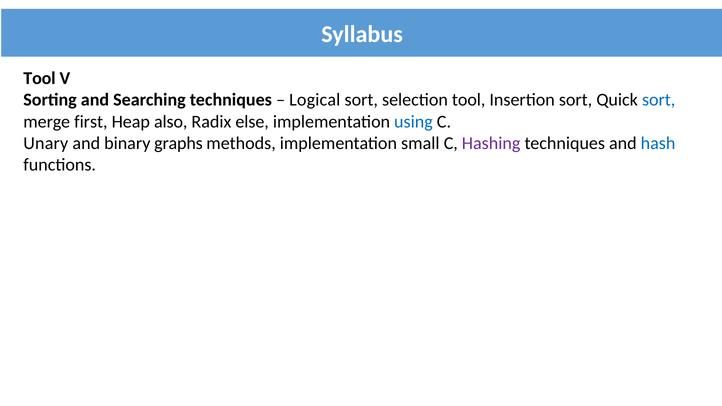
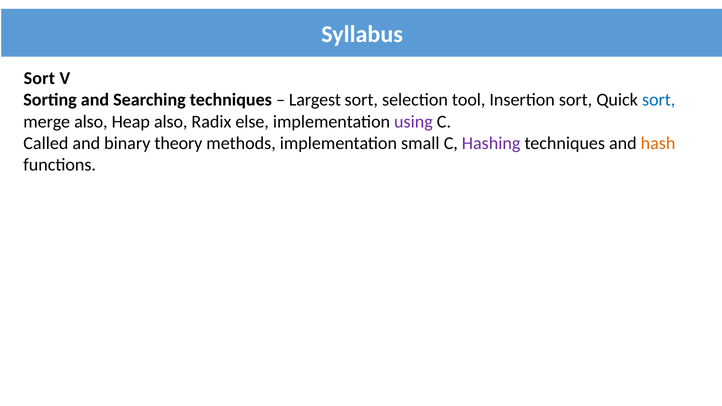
Tool at (40, 78): Tool -> Sort
Logical: Logical -> Largest
merge first: first -> also
using colour: blue -> purple
Unary: Unary -> Called
graphs: graphs -> theory
hash colour: blue -> orange
